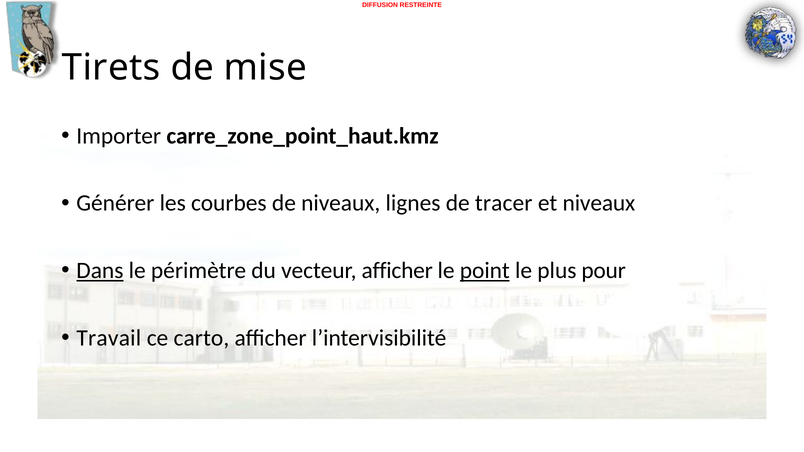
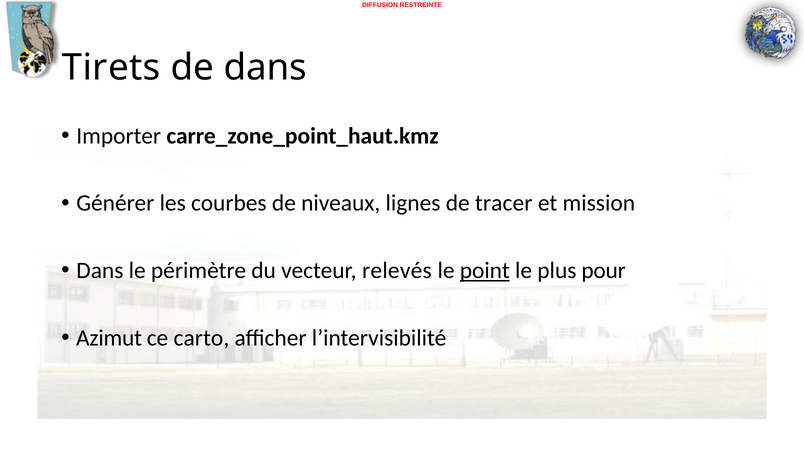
de mise: mise -> dans
et niveaux: niveaux -> mission
Dans at (100, 271) underline: present -> none
vecteur afficher: afficher -> relevés
Travail: Travail -> Azimut
